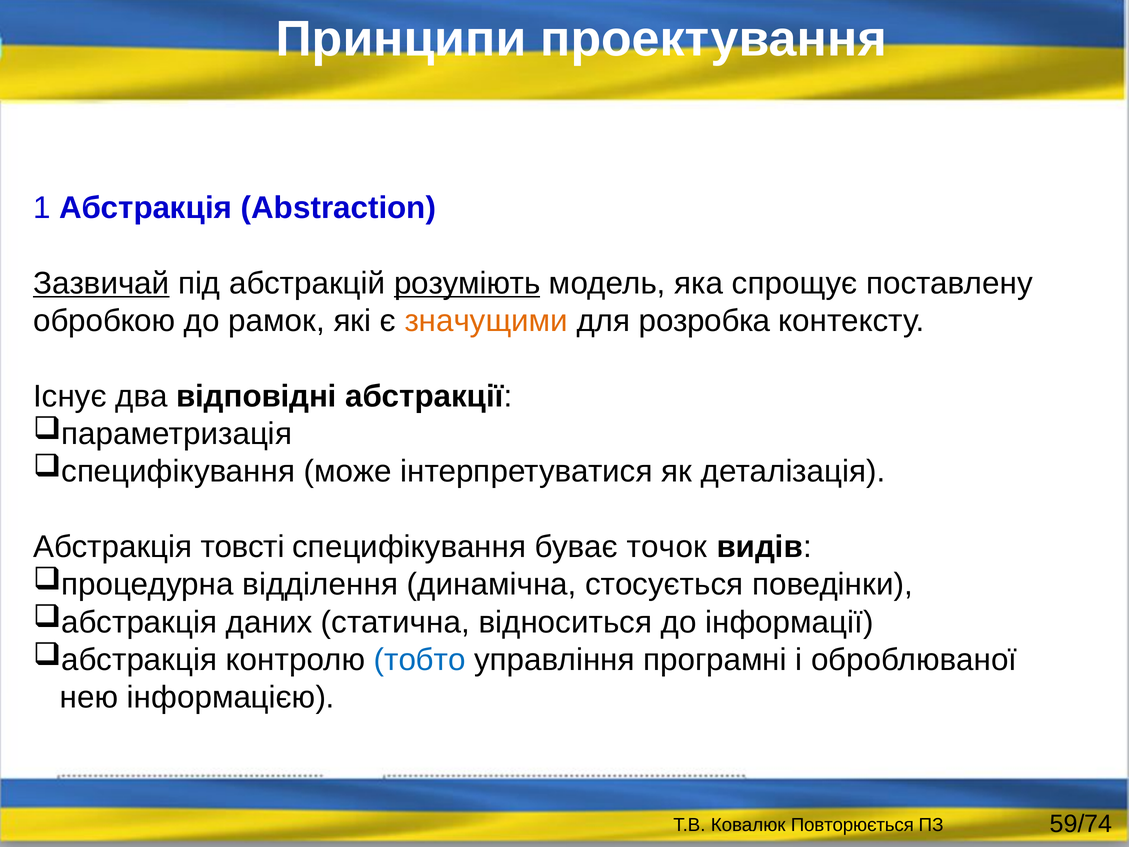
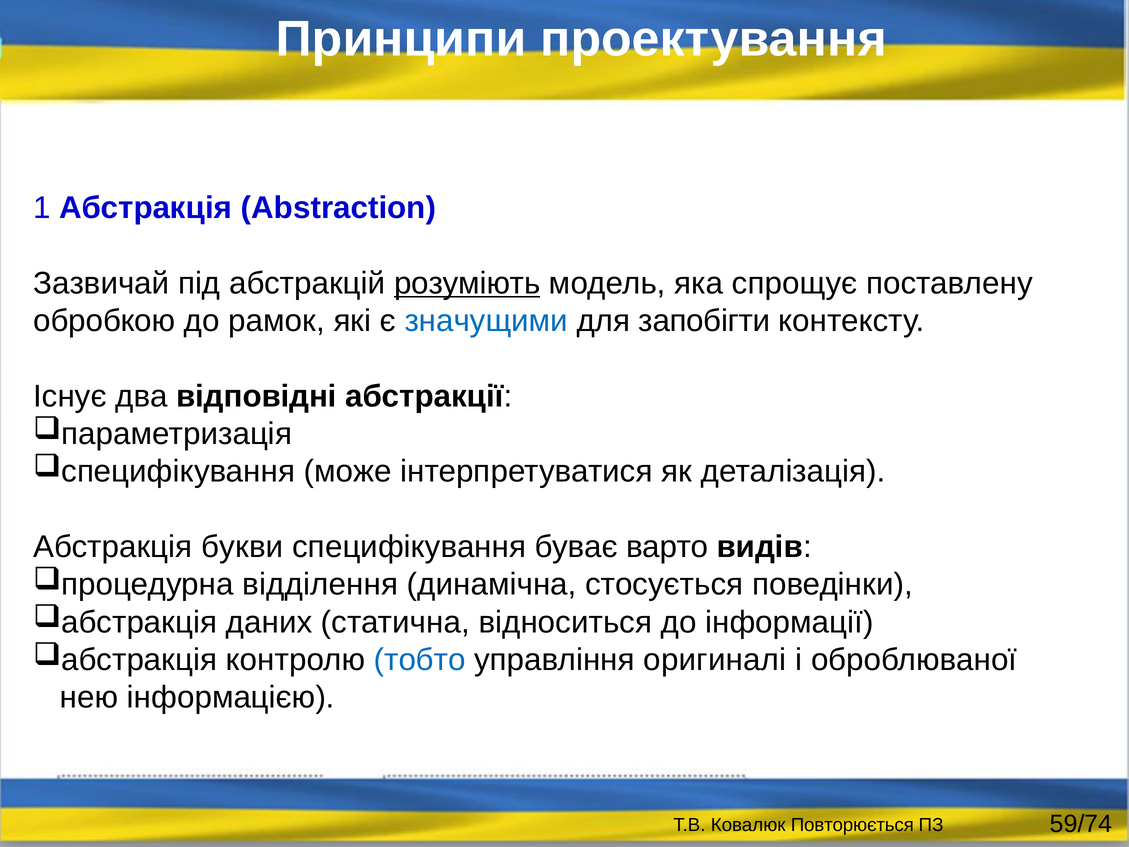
Зазвичай underline: present -> none
значущими colour: orange -> blue
розробка: розробка -> запобігти
товсті: товсті -> букви
точок: точок -> варто
програмні: програмні -> оригиналі
